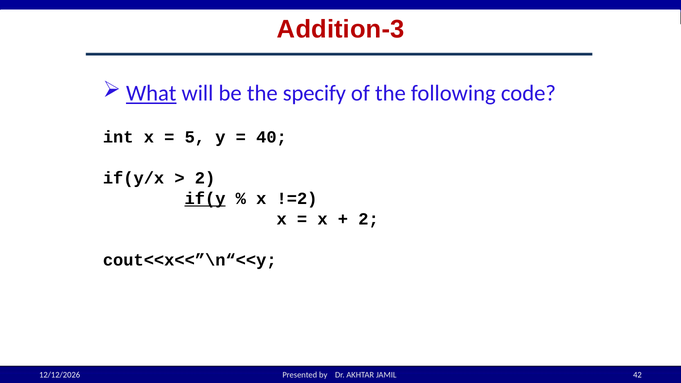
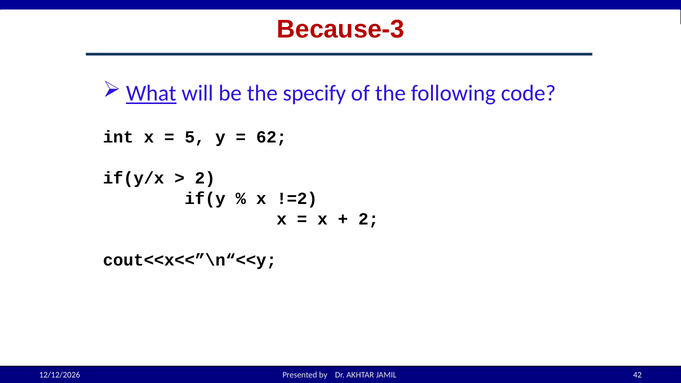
Addition-3: Addition-3 -> Because-3
40: 40 -> 62
if(y underline: present -> none
